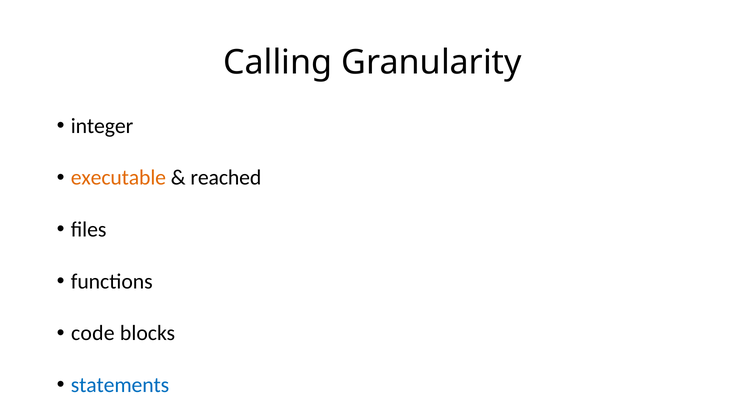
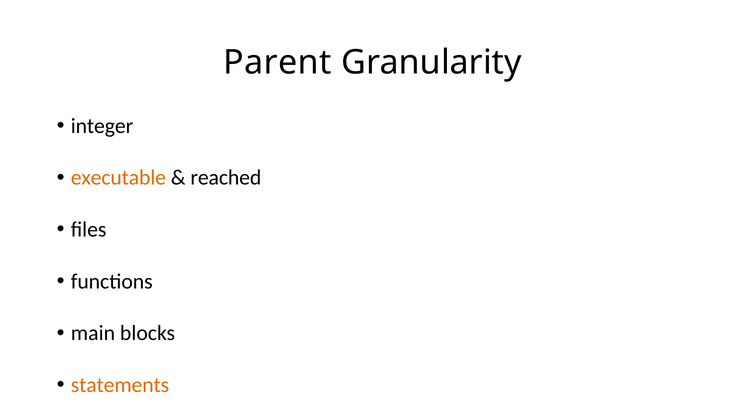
Calling: Calling -> Parent
code: code -> main
statements colour: blue -> orange
